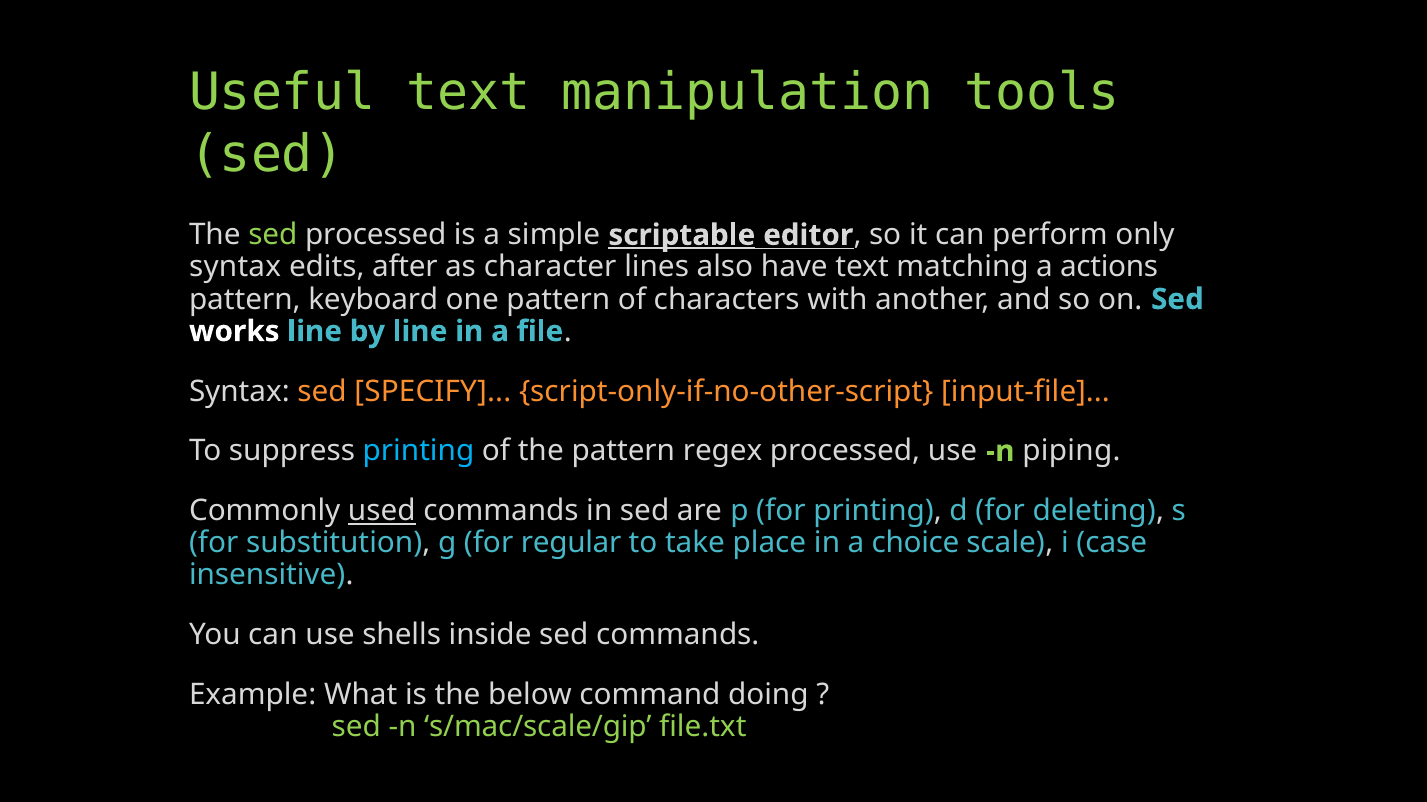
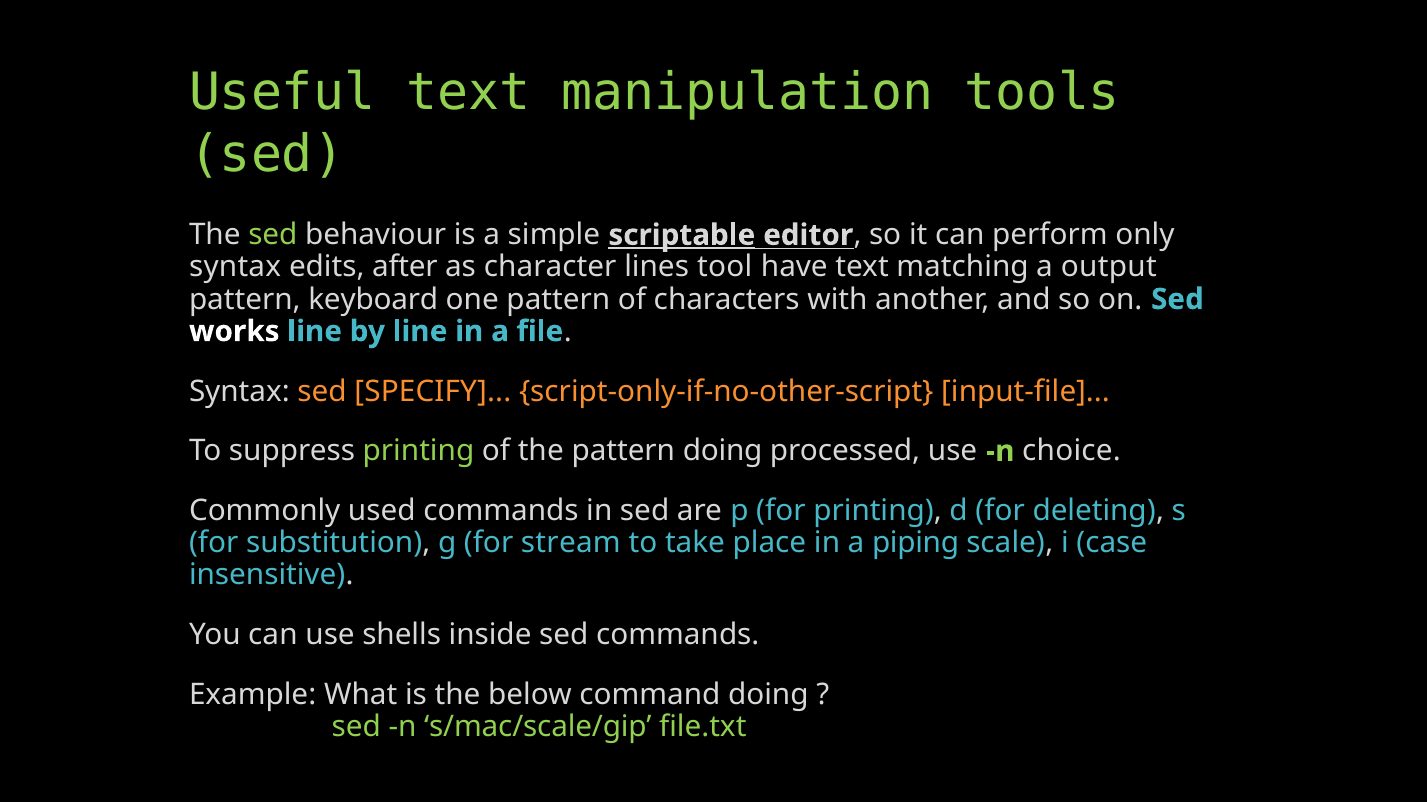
sed processed: processed -> behaviour
also: also -> tool
actions: actions -> output
printing at (418, 451) colour: light blue -> light green
pattern regex: regex -> doing
piping: piping -> choice
used underline: present -> none
regular: regular -> stream
choice: choice -> piping
